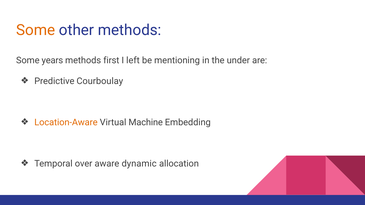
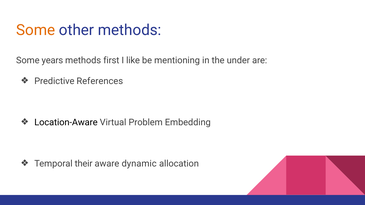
left: left -> like
Courboulay: Courboulay -> References
Location-Aware colour: orange -> black
Machine: Machine -> Problem
over: over -> their
